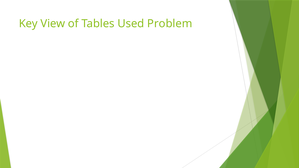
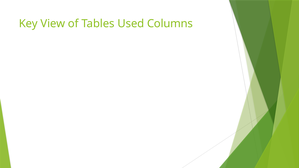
Problem: Problem -> Columns
